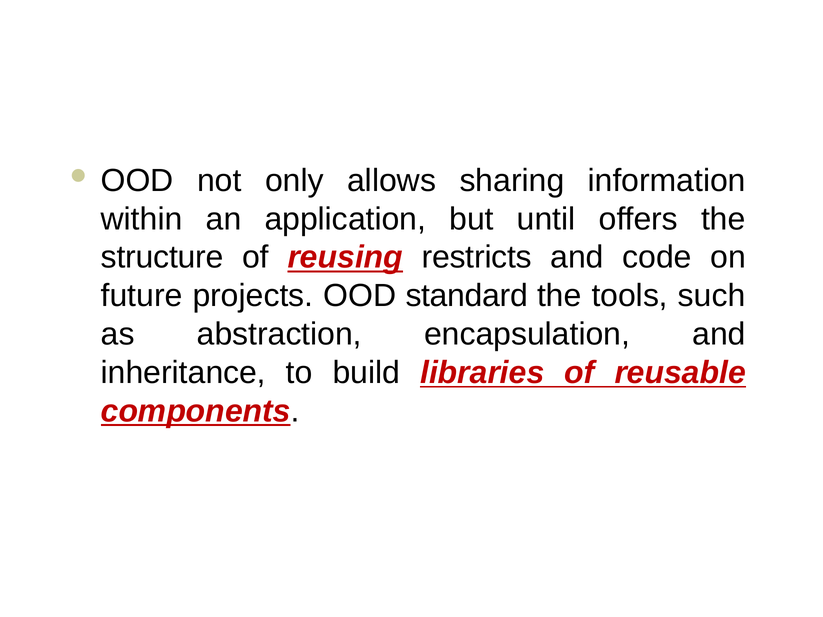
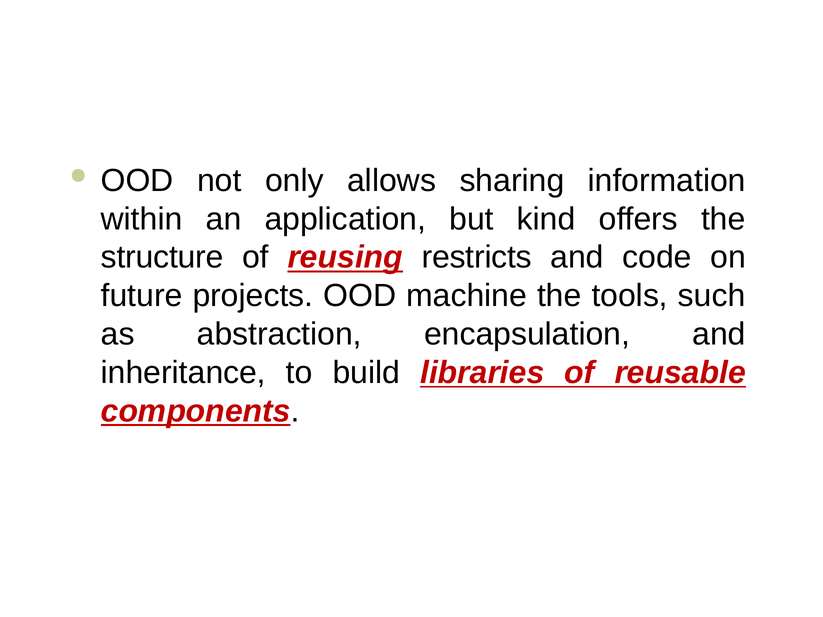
until: until -> kind
standard: standard -> machine
